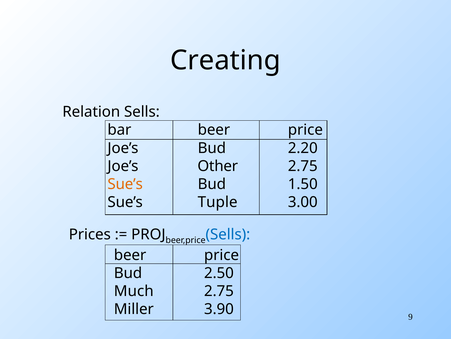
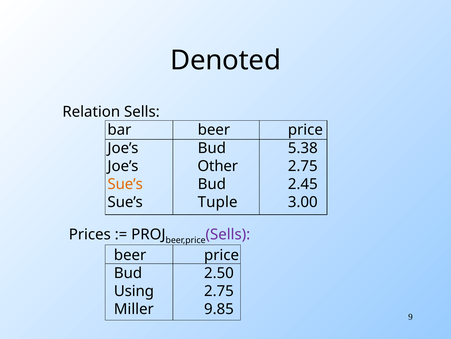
Creating: Creating -> Denoted
2.20: 2.20 -> 5.38
1.50: 1.50 -> 2.45
Sells at (228, 234) colour: blue -> purple
Much: Much -> Using
3.90: 3.90 -> 9.85
